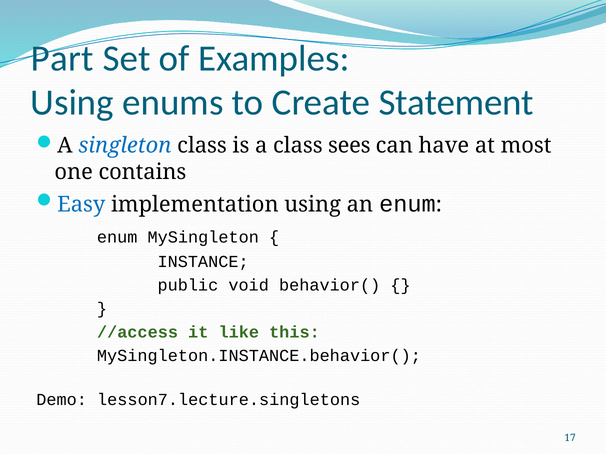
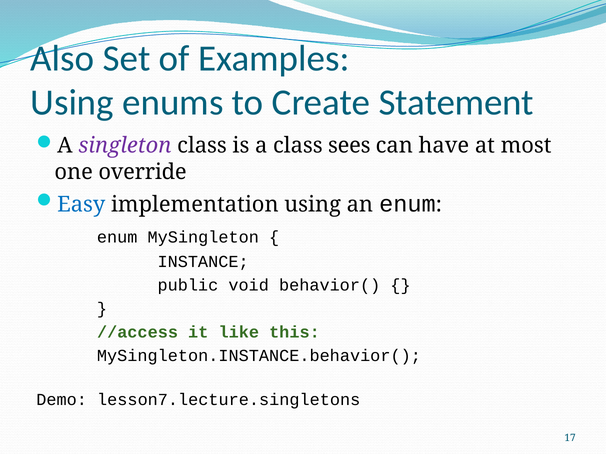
Part: Part -> Also
singleton colour: blue -> purple
contains: contains -> override
